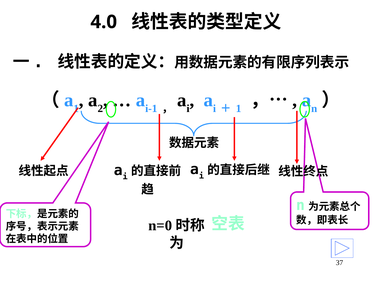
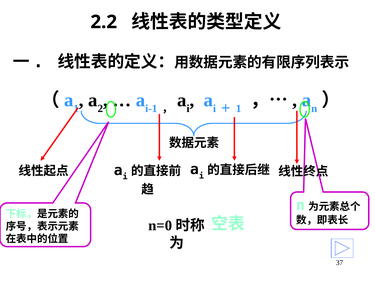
4.0: 4.0 -> 2.2
